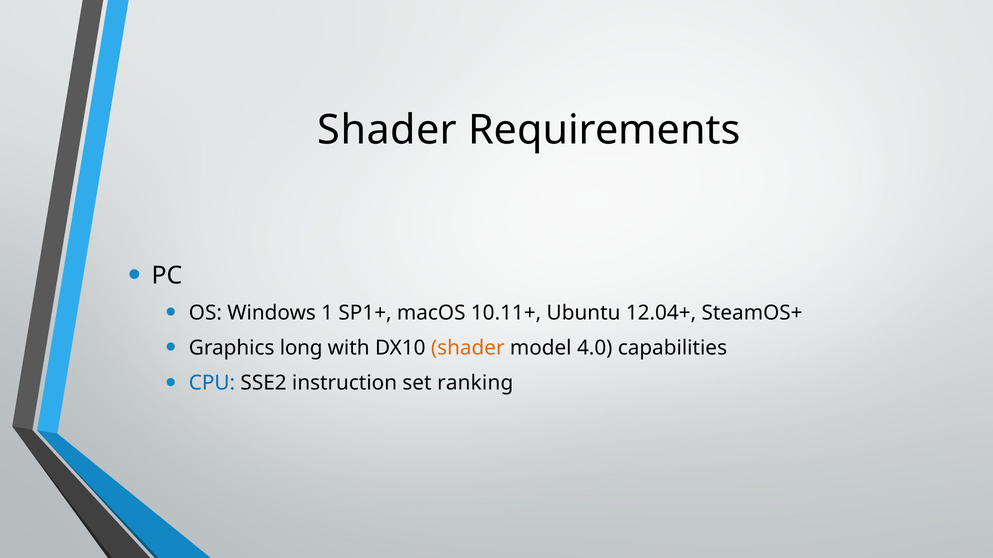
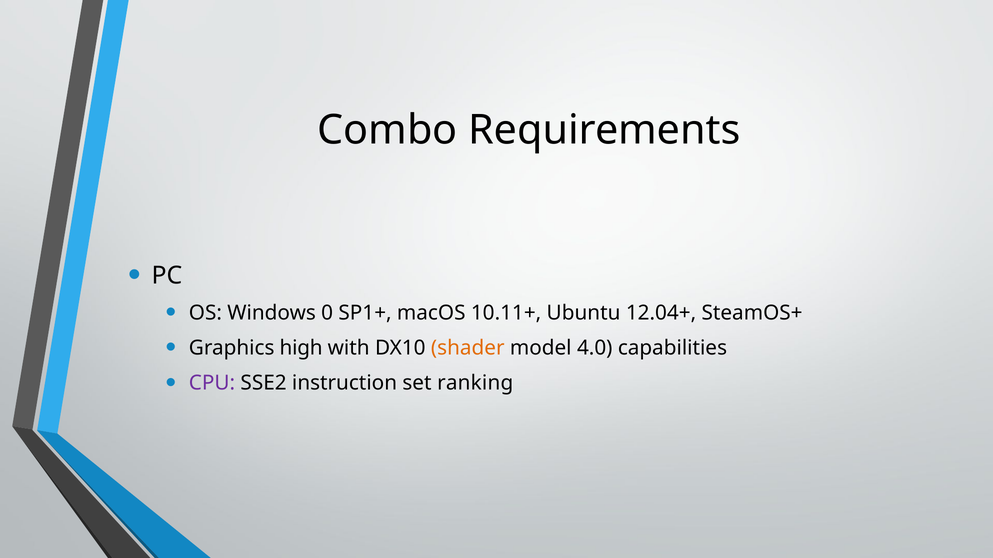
Shader at (387, 130): Shader -> Combo
1: 1 -> 0
long: long -> high
CPU colour: blue -> purple
